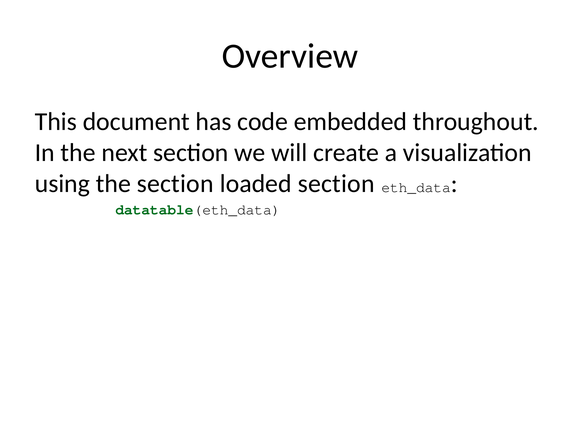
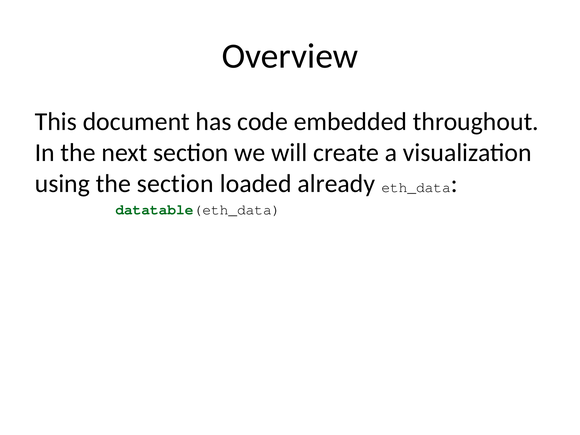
loaded section: section -> already
